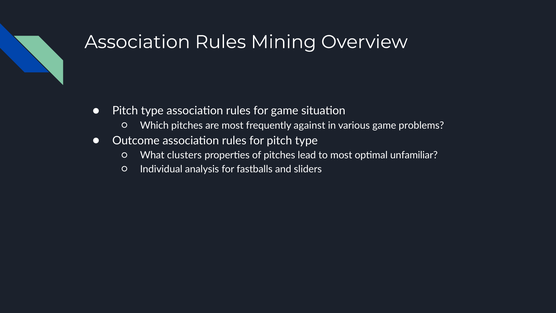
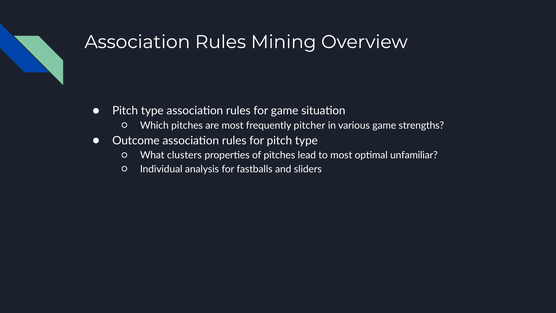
against: against -> pitcher
problems: problems -> strengths
